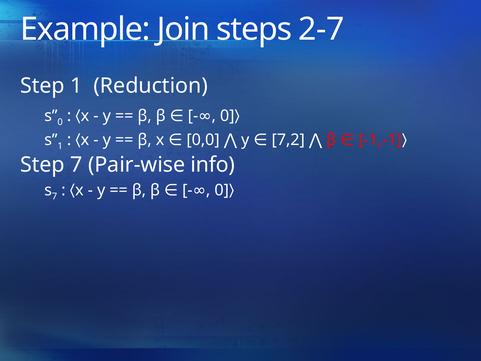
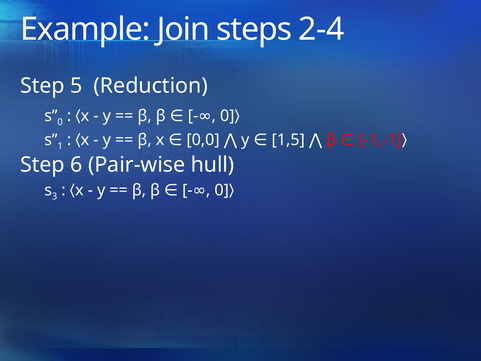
2-7: 2-7 -> 2-4
Step 1: 1 -> 5
7,2: 7,2 -> 1,5
Step 7: 7 -> 6
info: info -> hull
7 at (55, 196): 7 -> 3
